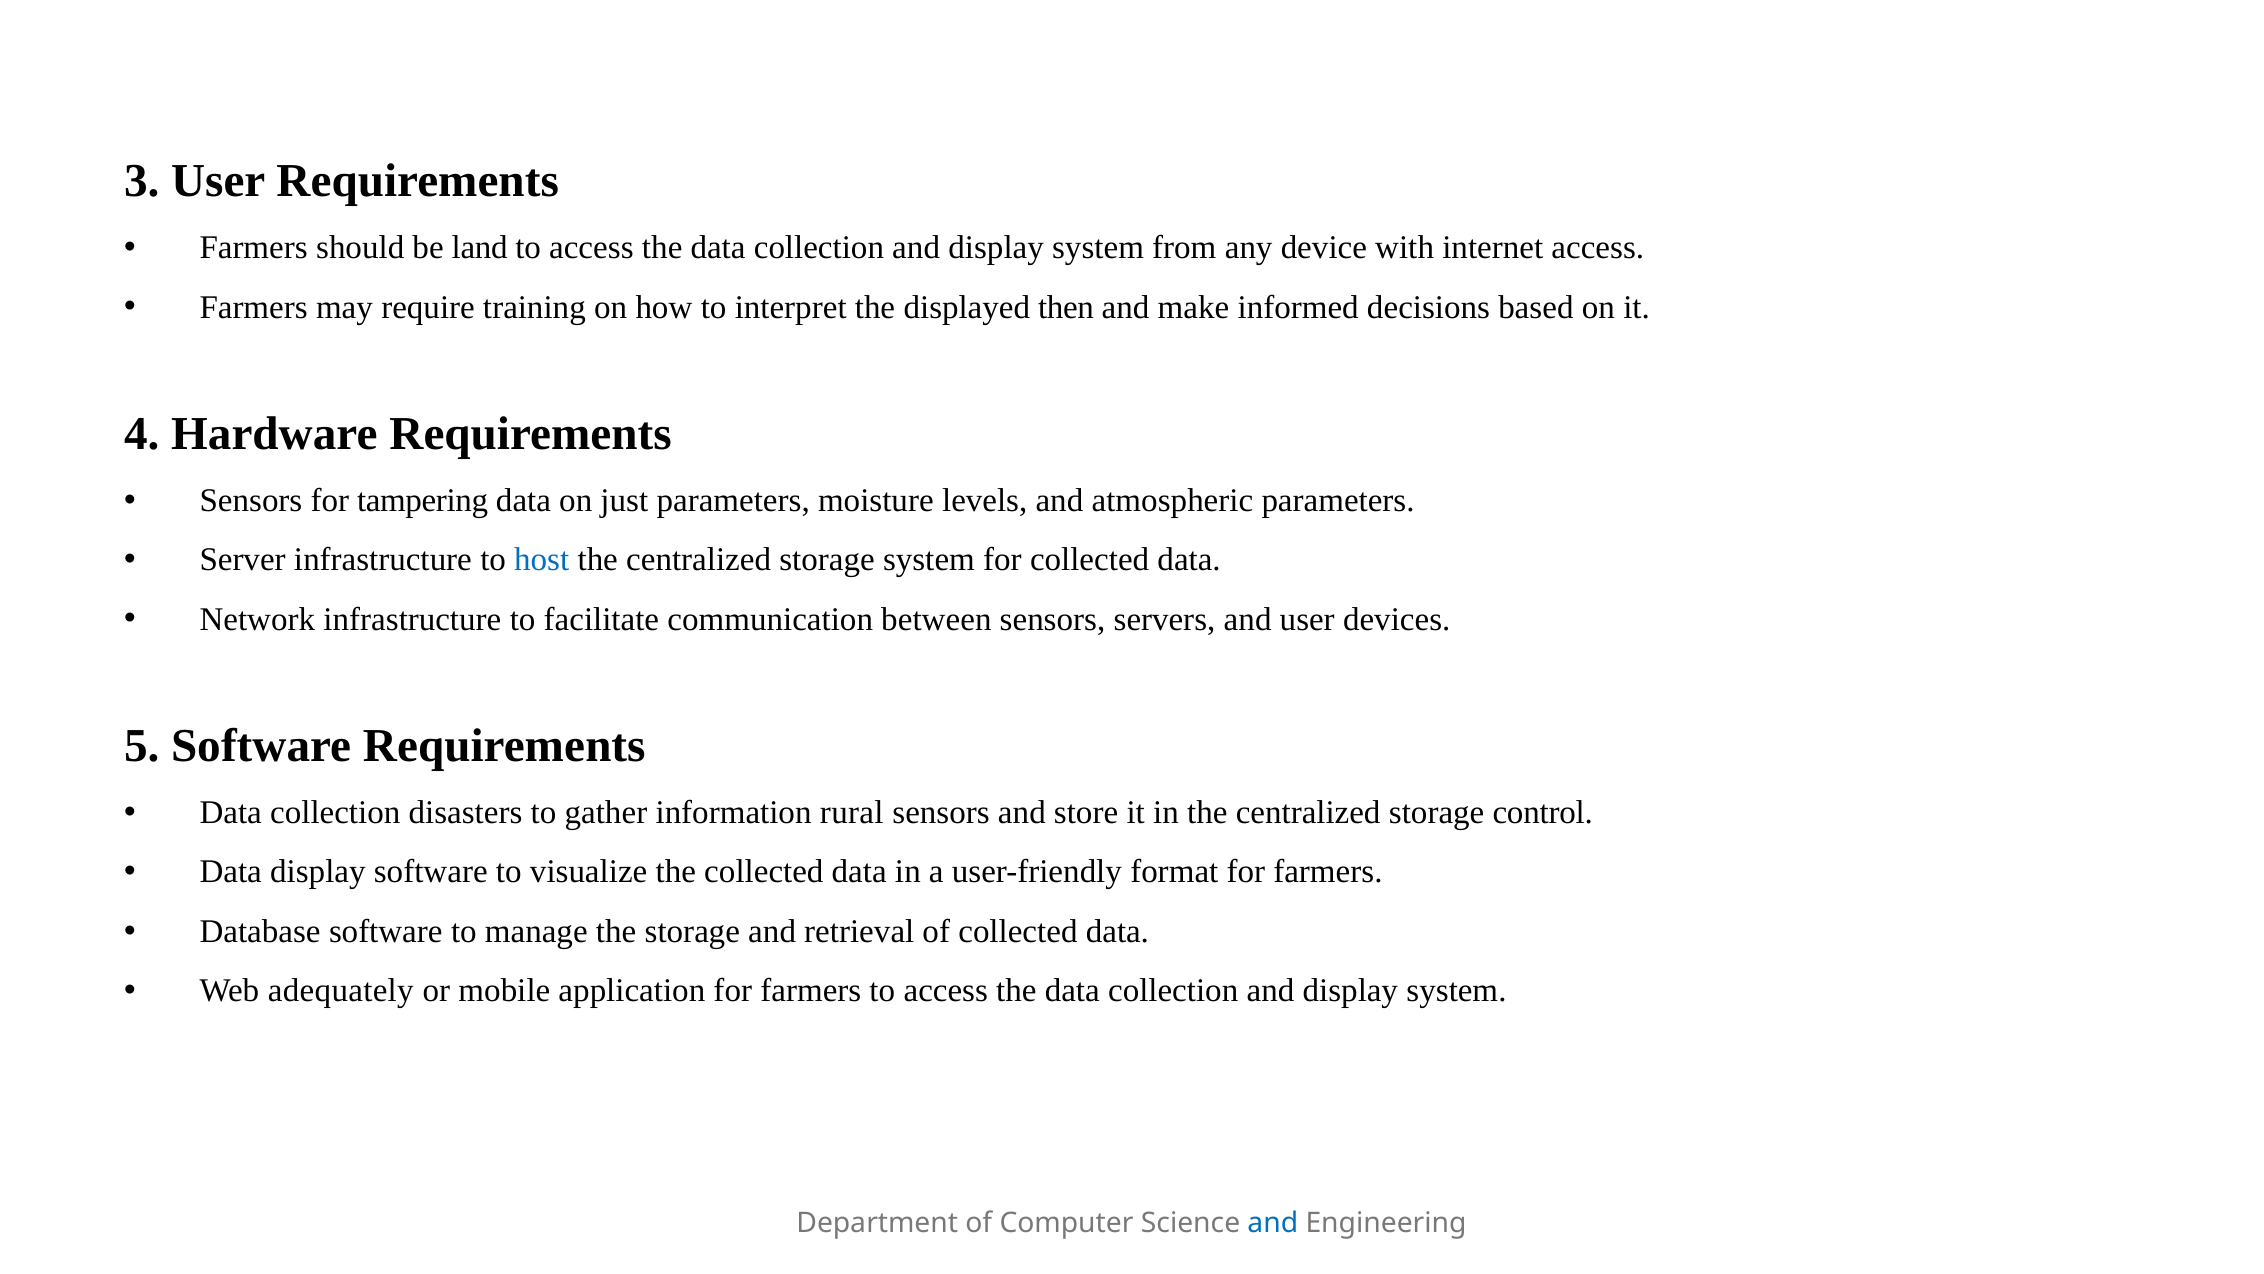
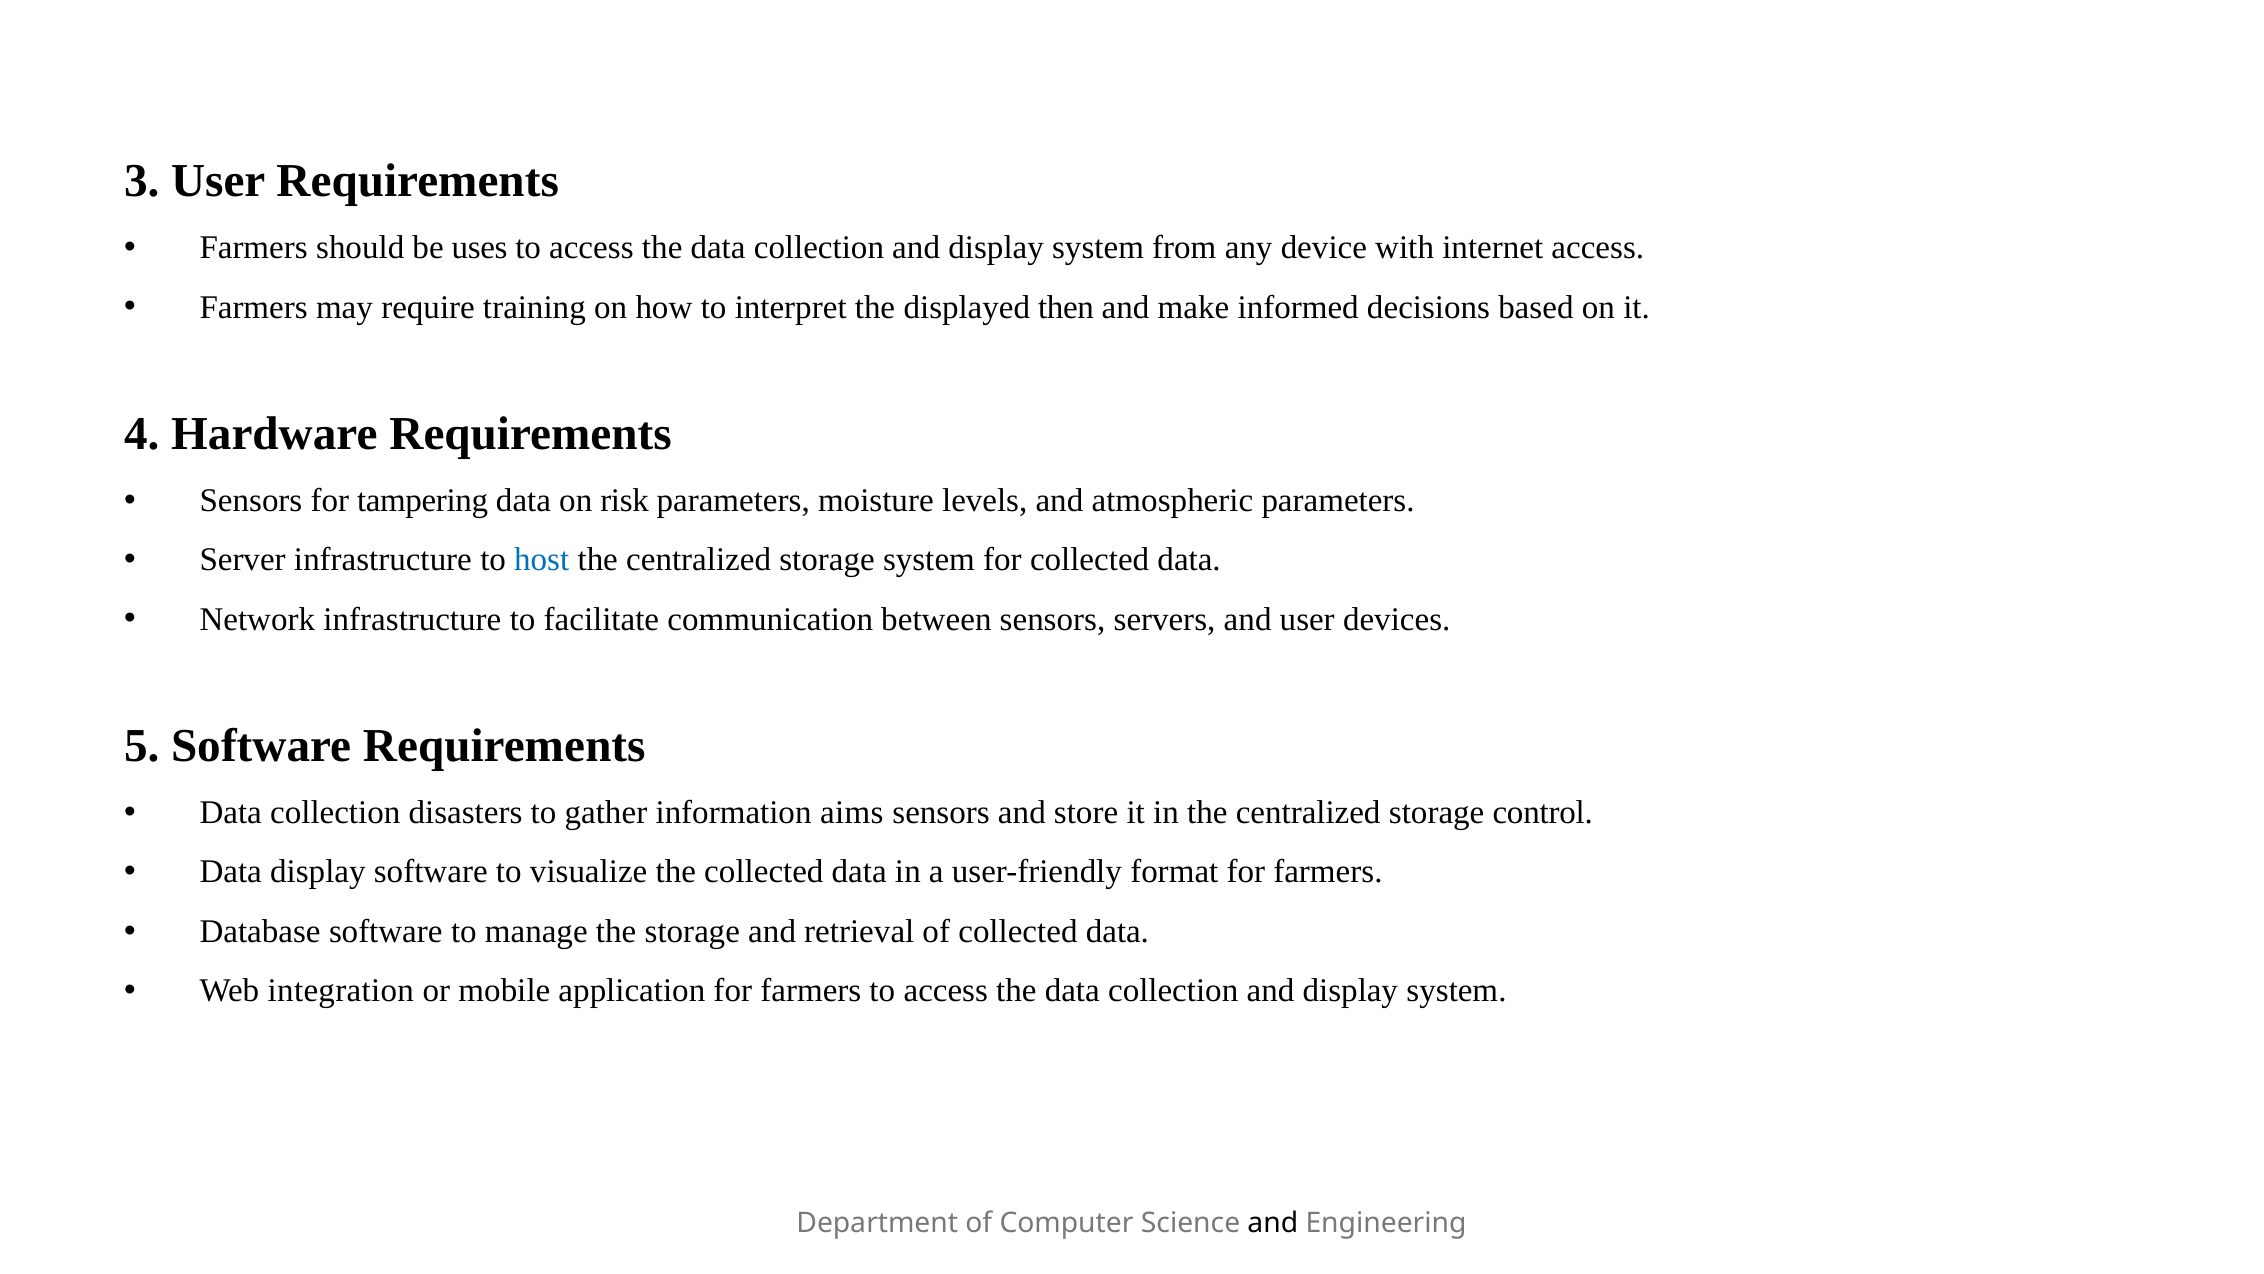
land: land -> uses
just: just -> risk
rural: rural -> aims
adequately: adequately -> integration
and at (1273, 1223) colour: blue -> black
